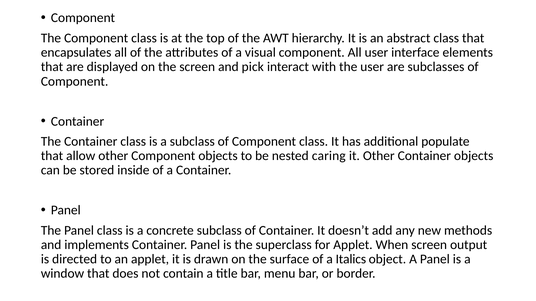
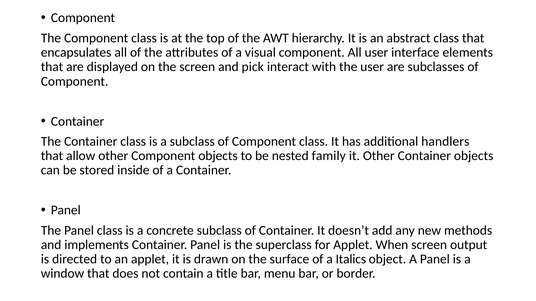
populate: populate -> handlers
caring: caring -> family
